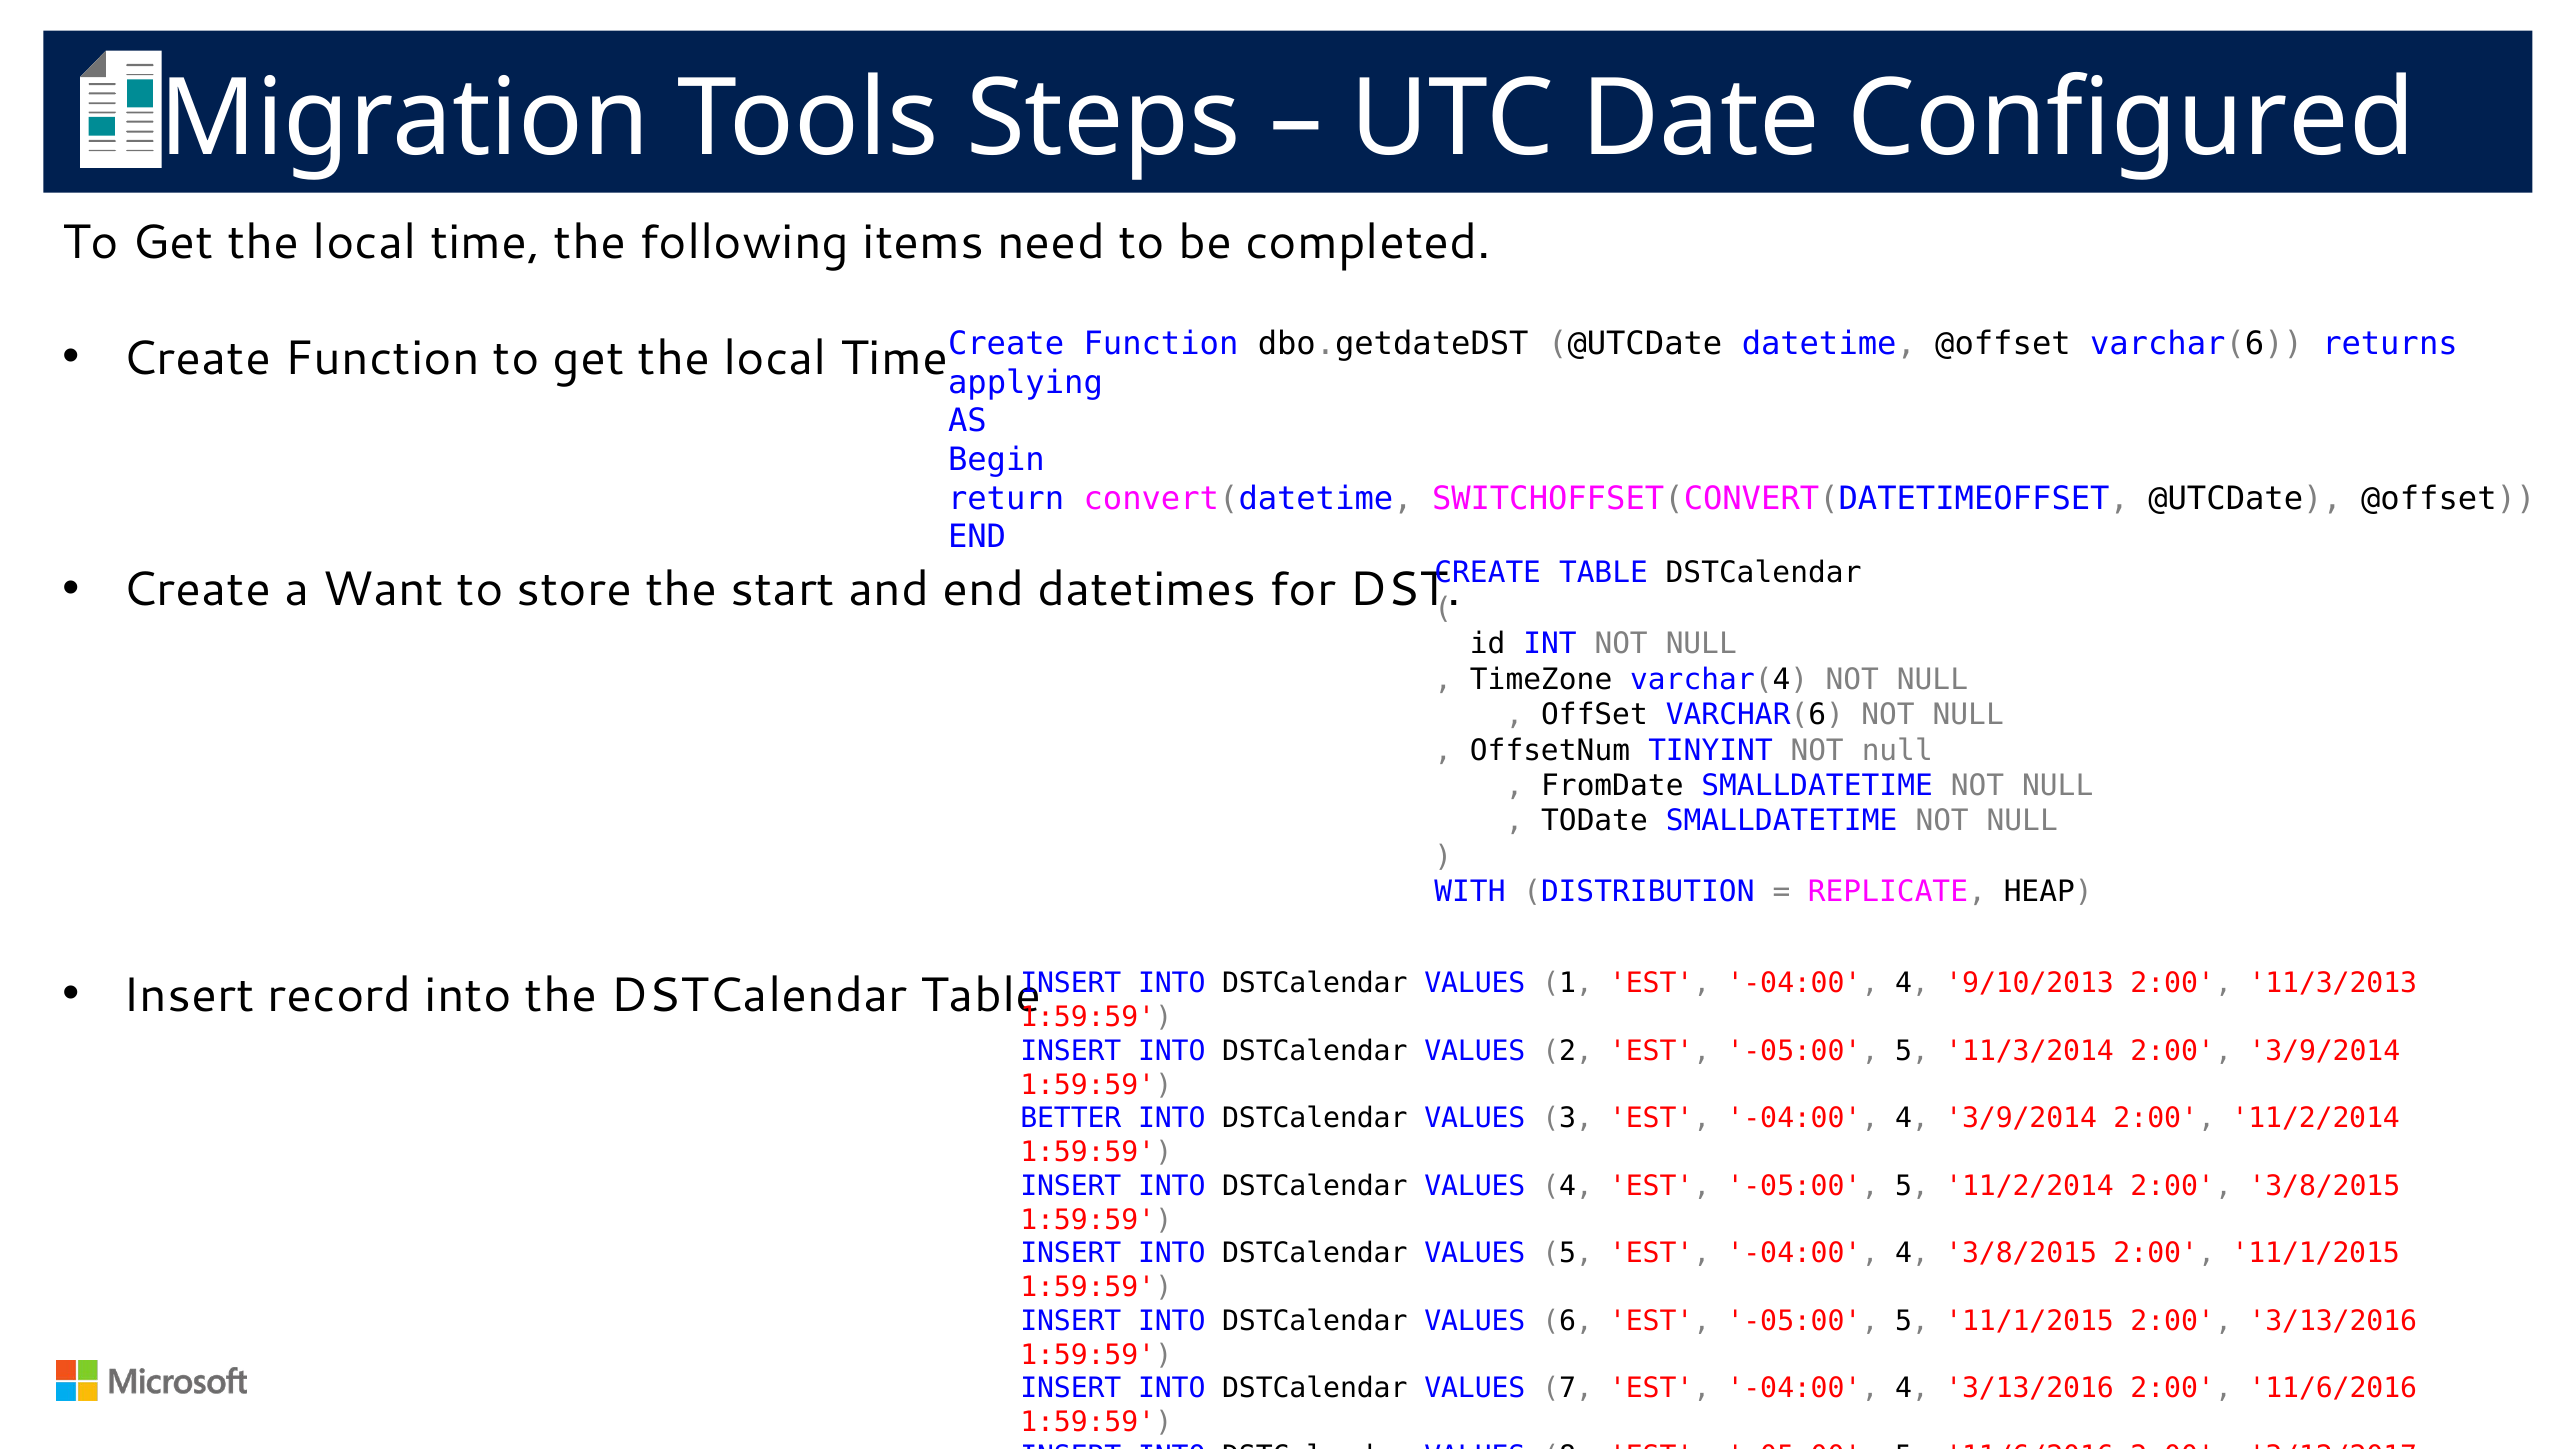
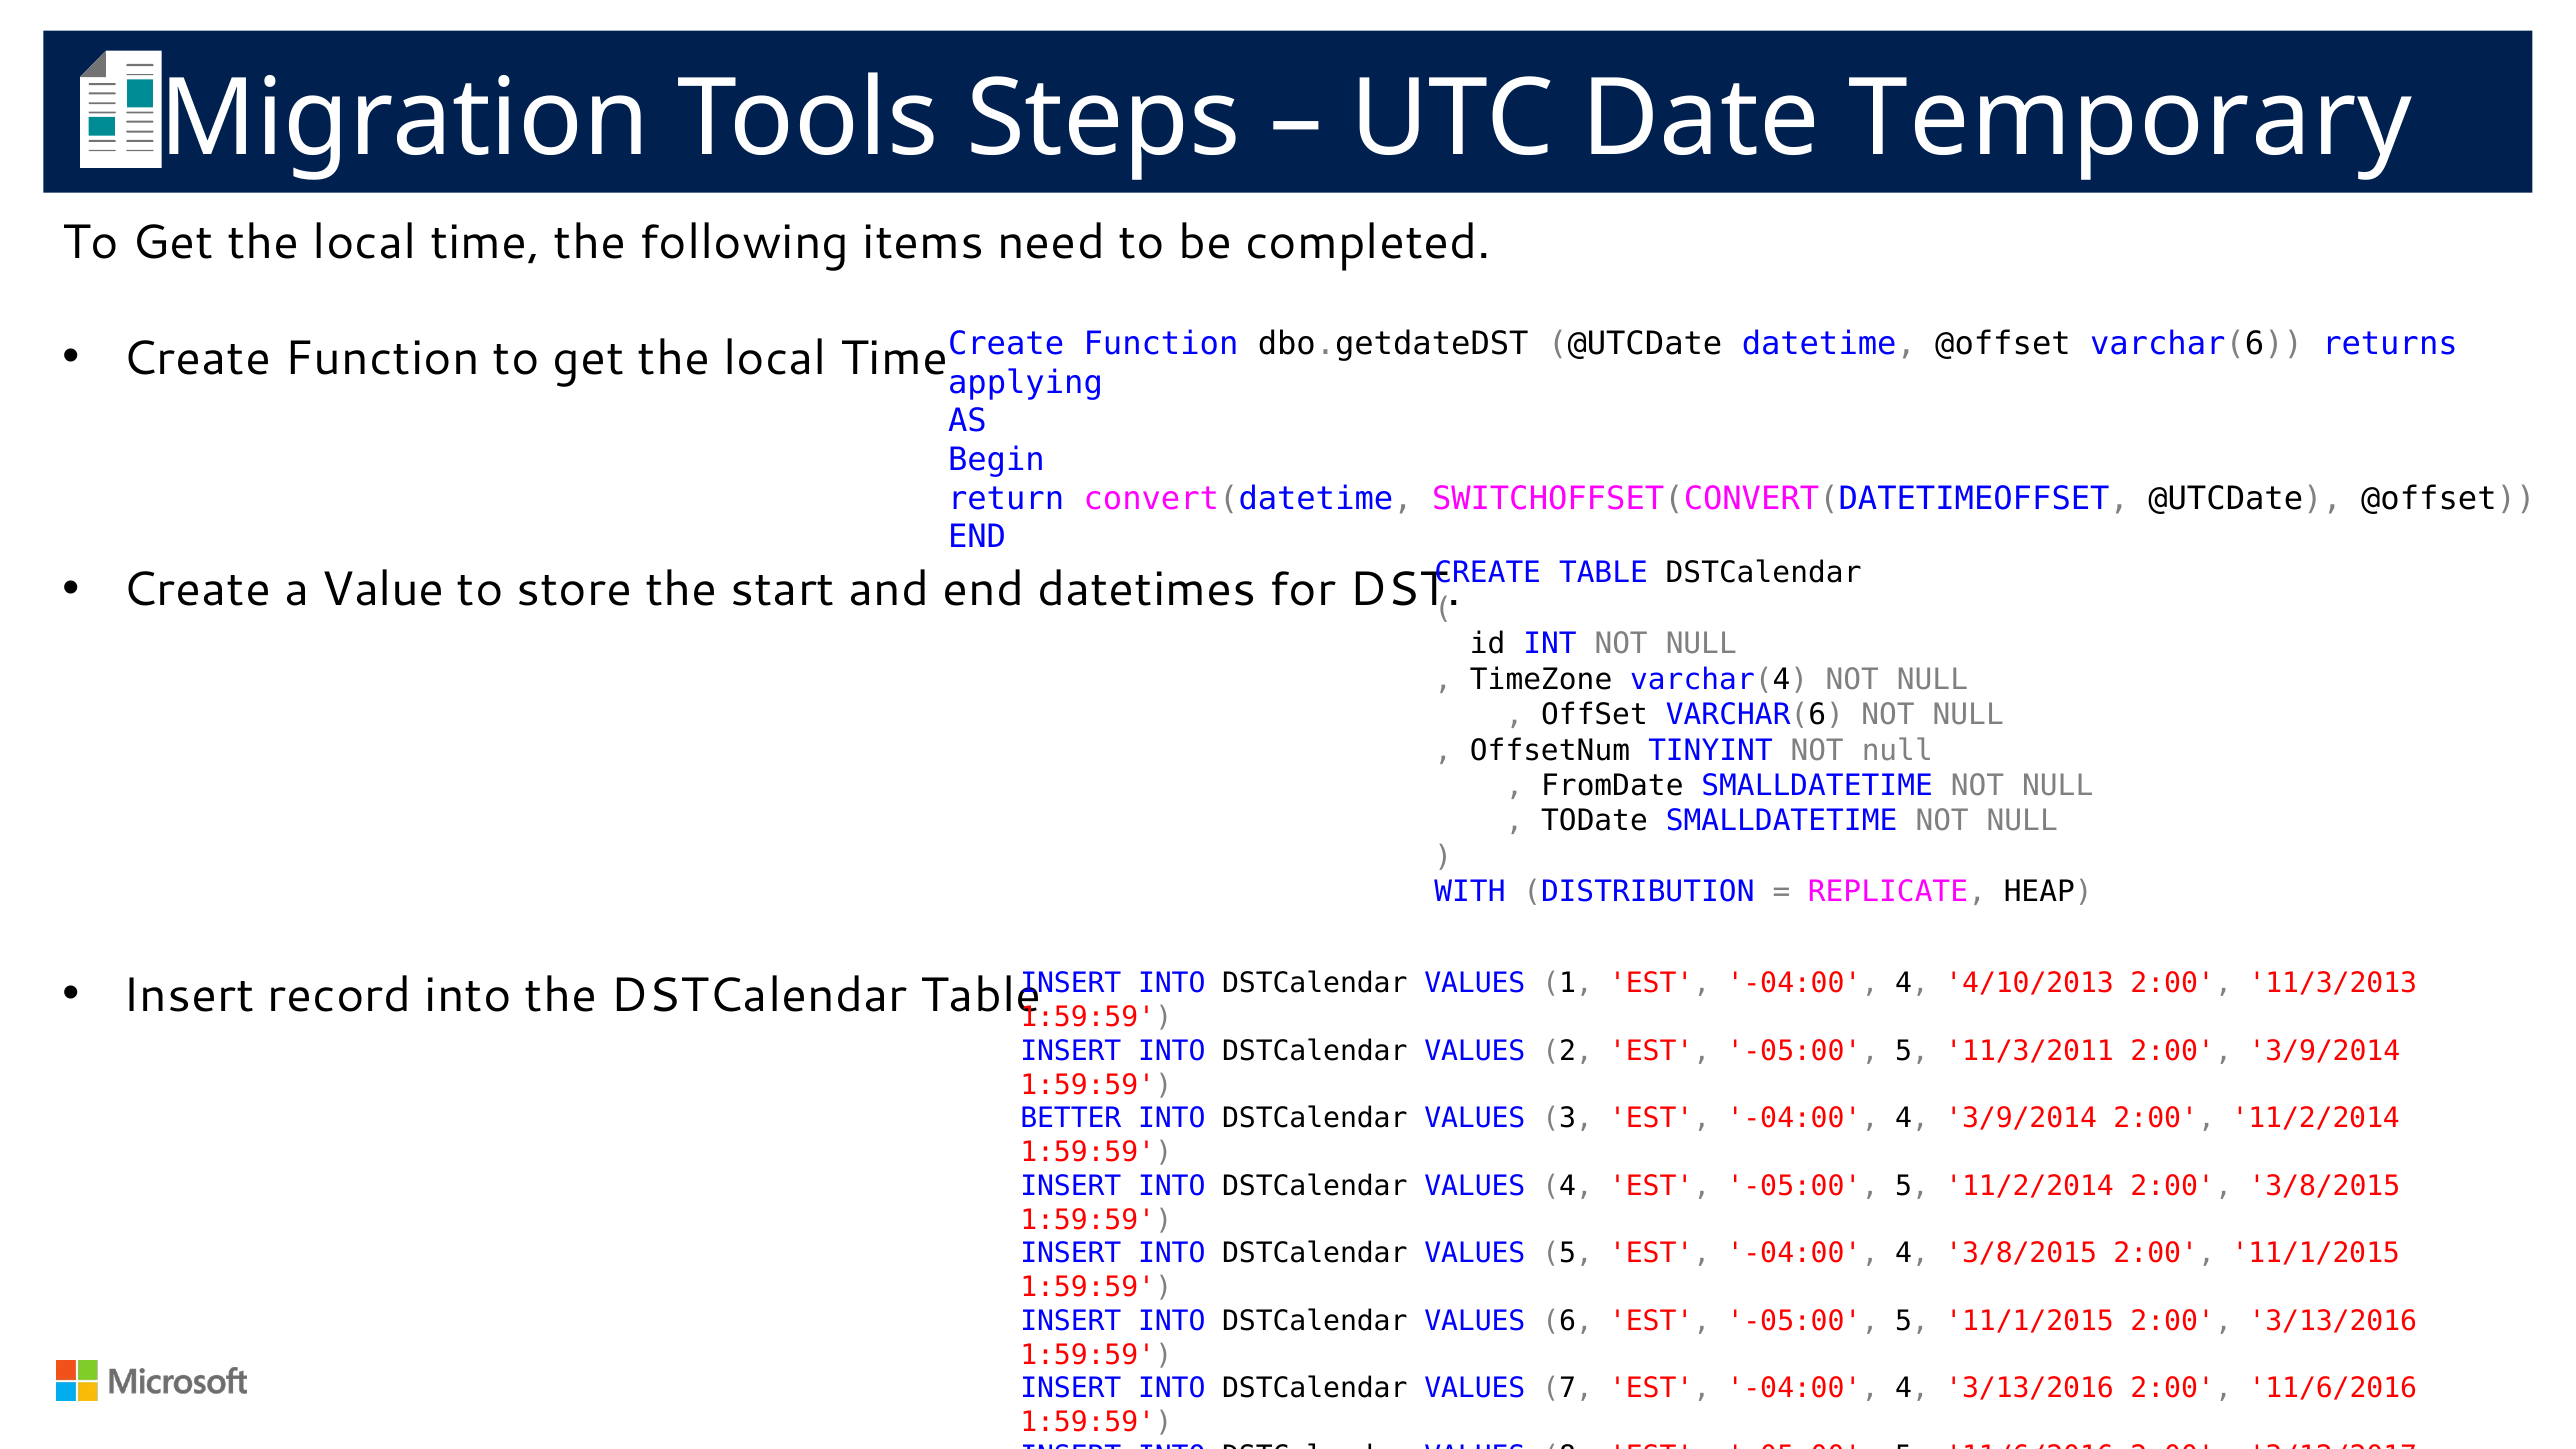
Configured: Configured -> Temporary
Want: Want -> Value
9/10/2013: 9/10/2013 -> 4/10/2013
11/3/2014: 11/3/2014 -> 11/3/2011
